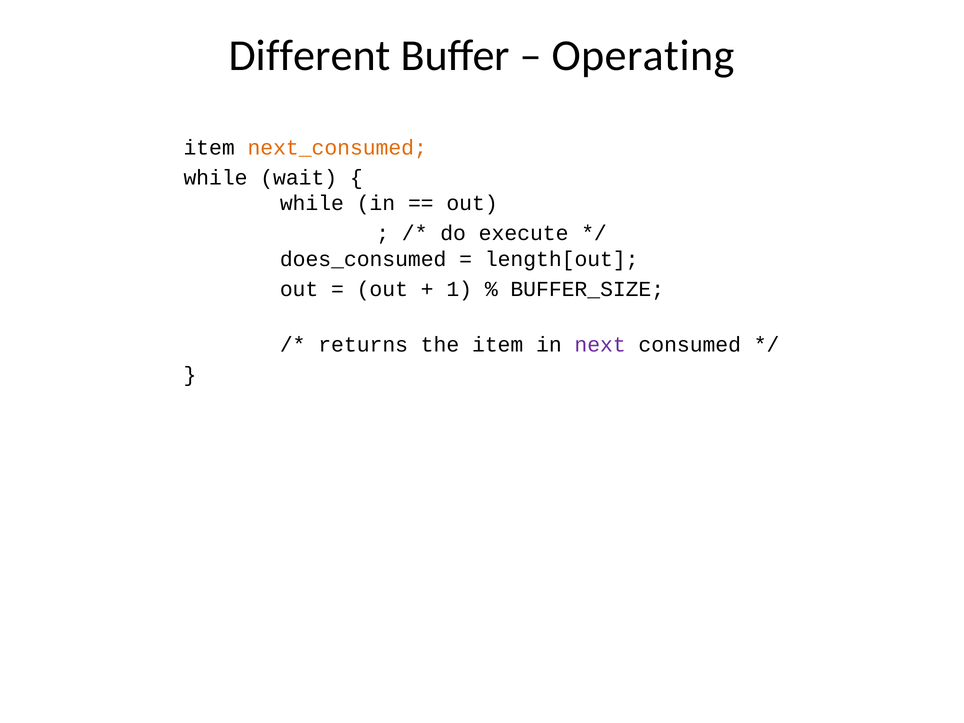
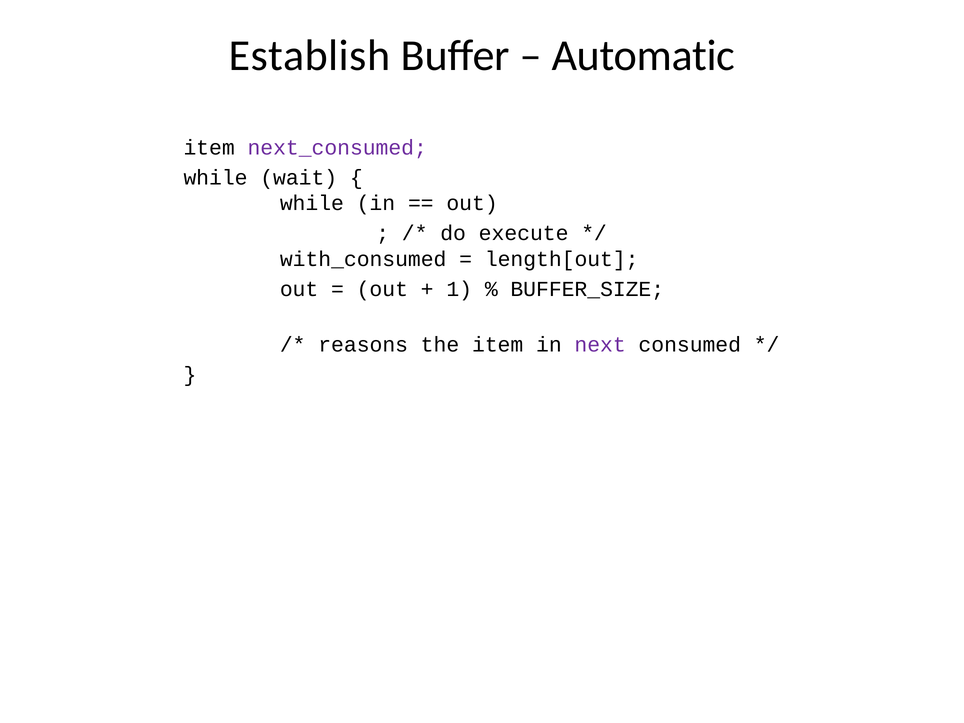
Different: Different -> Establish
Operating: Operating -> Automatic
next_consumed colour: orange -> purple
does_consumed: does_consumed -> with_consumed
returns: returns -> reasons
